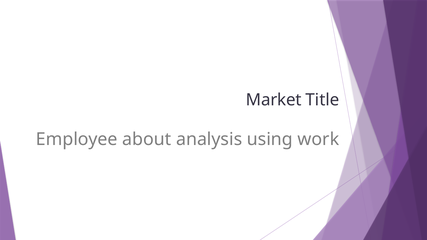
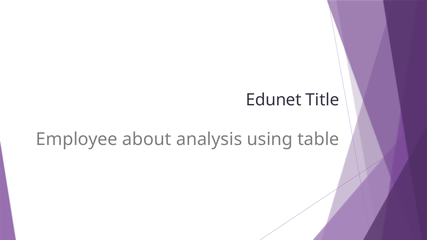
Market: Market -> Edunet
work: work -> table
